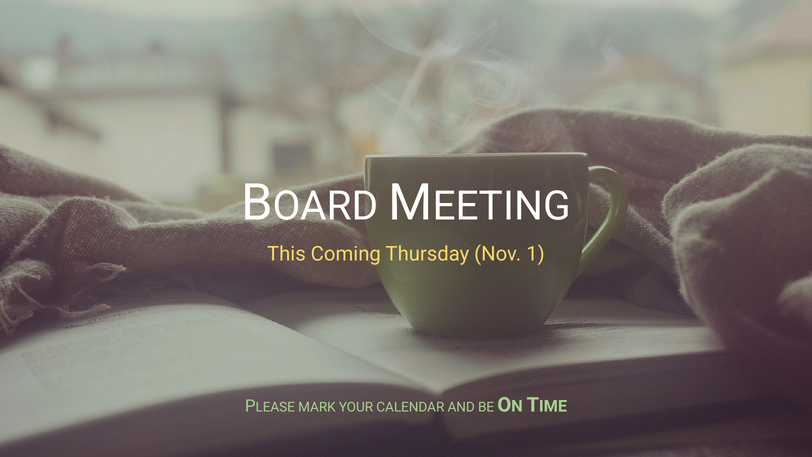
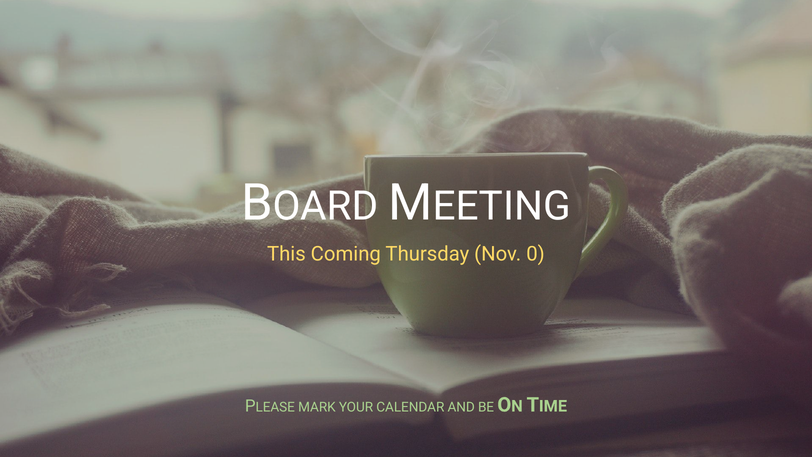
1: 1 -> 0
